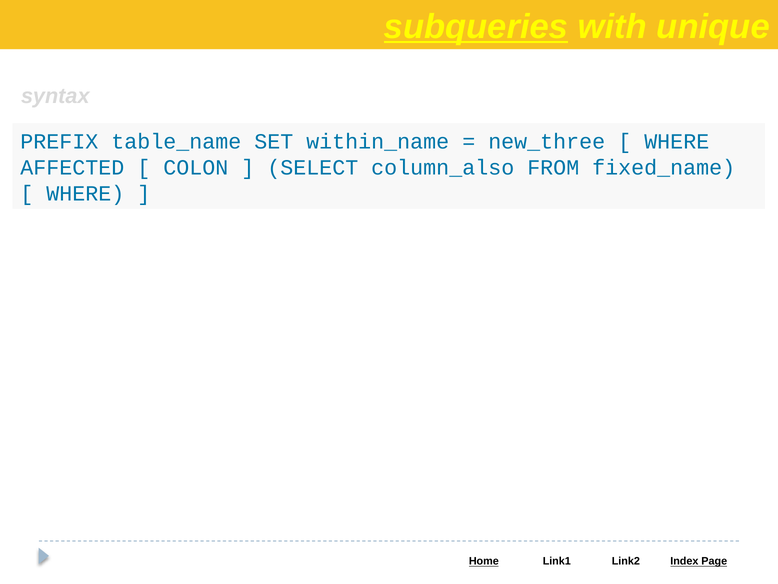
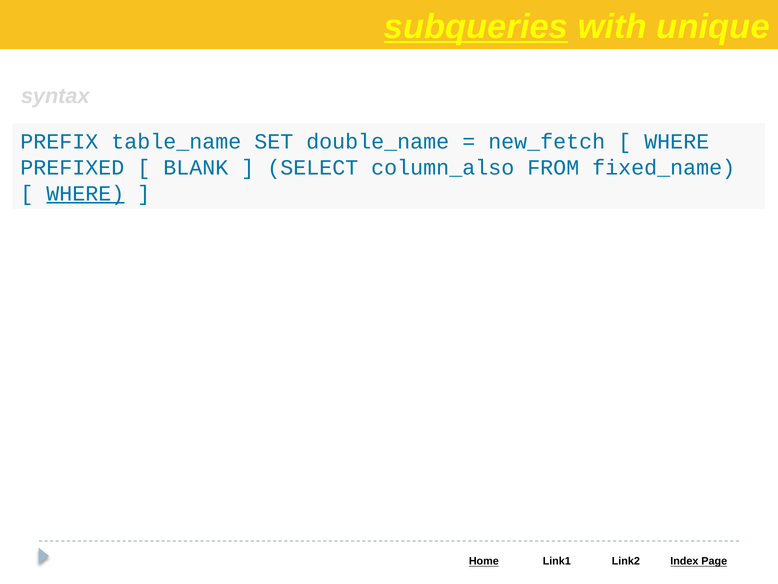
within_name: within_name -> double_name
new_three: new_three -> new_fetch
AFFECTED: AFFECTED -> PREFIXED
COLON: COLON -> BLANK
WHERE at (85, 193) underline: none -> present
